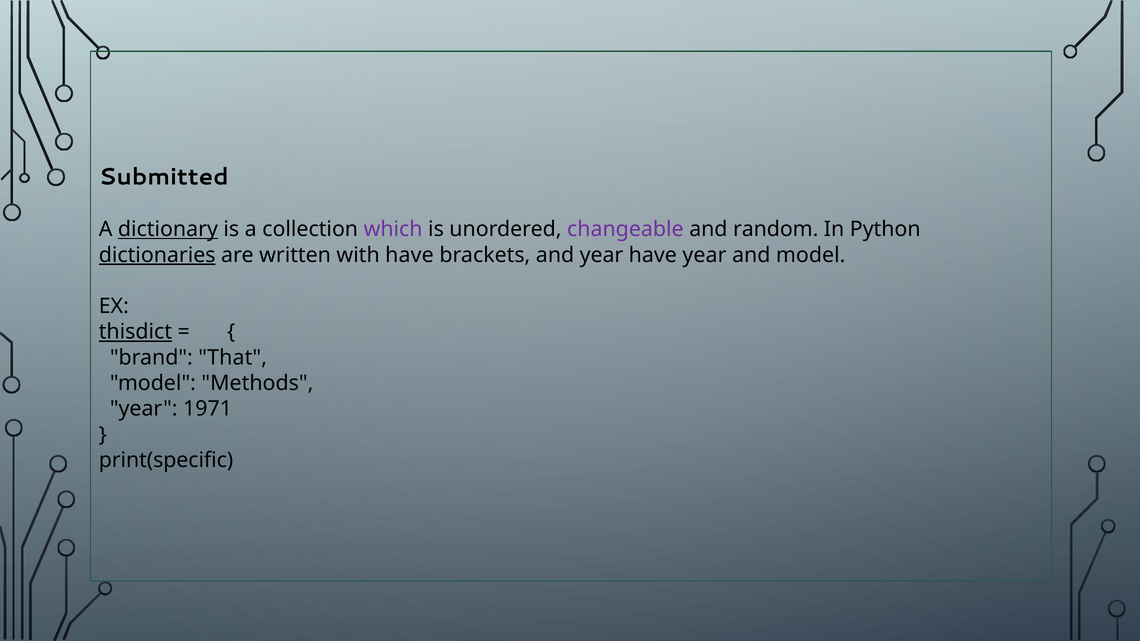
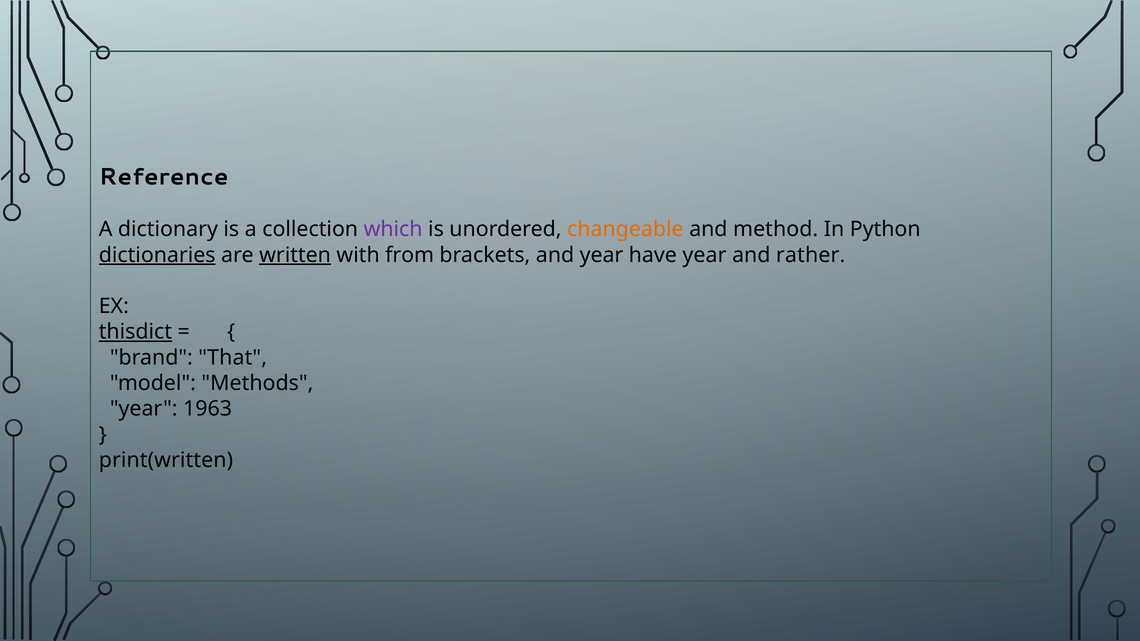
Submitted: Submitted -> Reference
dictionary underline: present -> none
changeable colour: purple -> orange
random: random -> method
written underline: none -> present
with have: have -> from
and model: model -> rather
1971: 1971 -> 1963
print(specific: print(specific -> print(written
